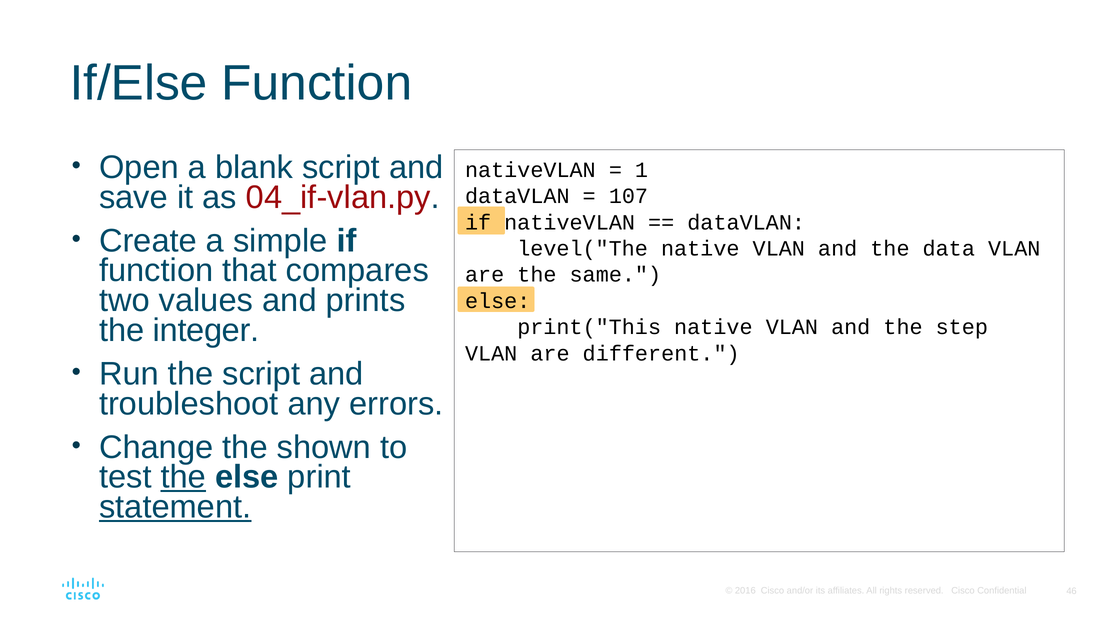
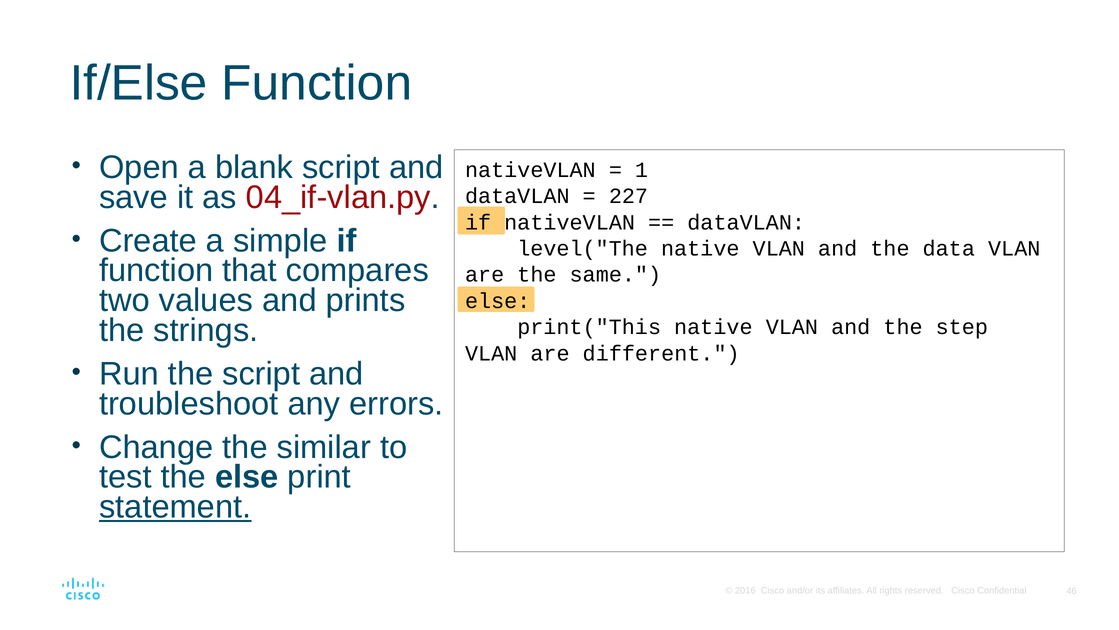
107: 107 -> 227
integer: integer -> strings
shown: shown -> similar
the at (183, 477) underline: present -> none
